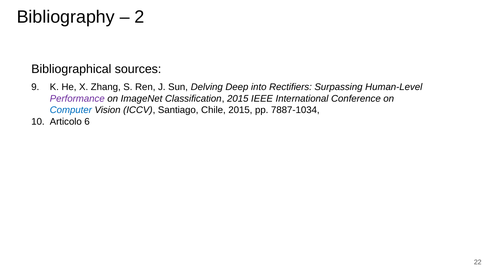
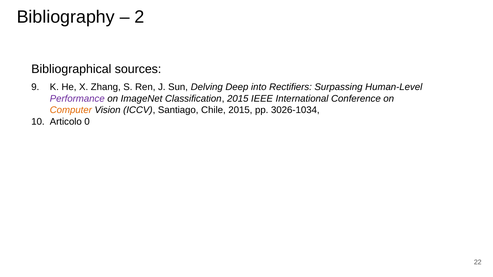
Computer colour: blue -> orange
7887-1034: 7887-1034 -> 3026-1034
6: 6 -> 0
